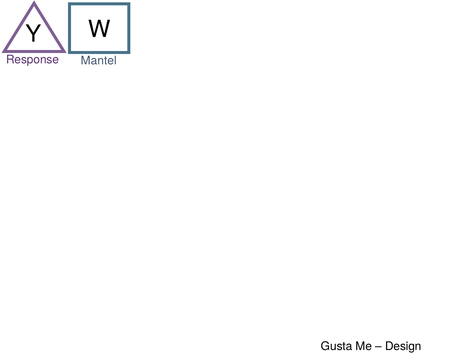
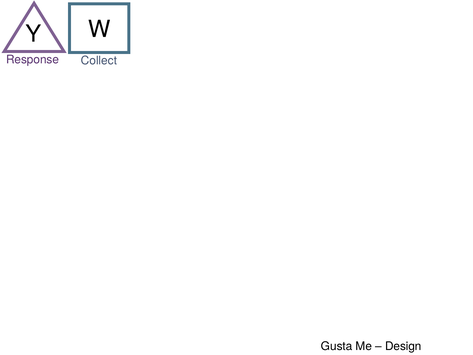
Mantel: Mantel -> Collect
